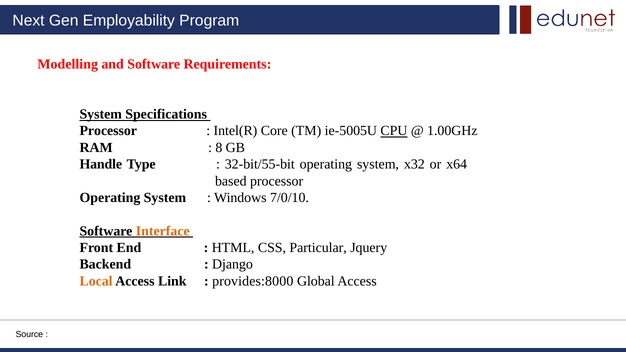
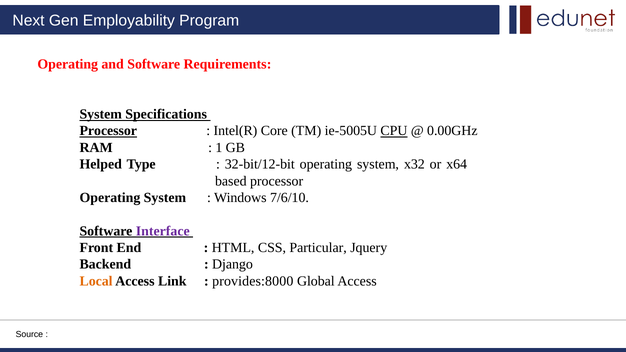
Modelling at (68, 64): Modelling -> Operating
Processor at (108, 131) underline: none -> present
1.00GHz: 1.00GHz -> 0.00GHz
8: 8 -> 1
Handle: Handle -> Helped
32-bit/55-bit: 32-bit/55-bit -> 32-bit/12-bit
7/0/10: 7/0/10 -> 7/6/10
Interface colour: orange -> purple
